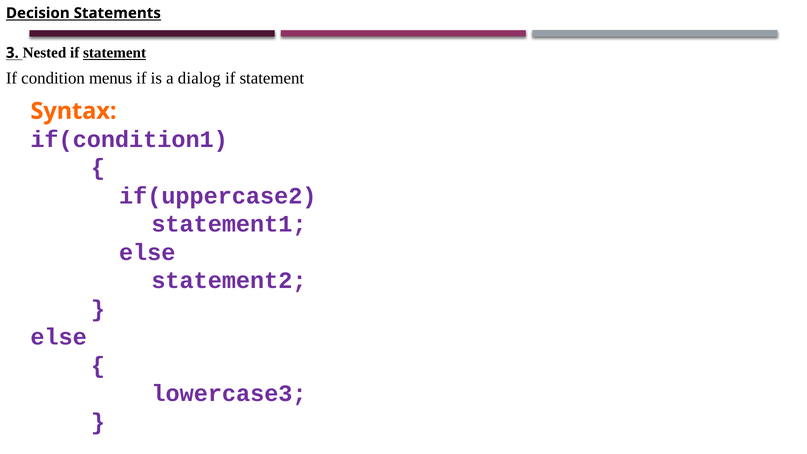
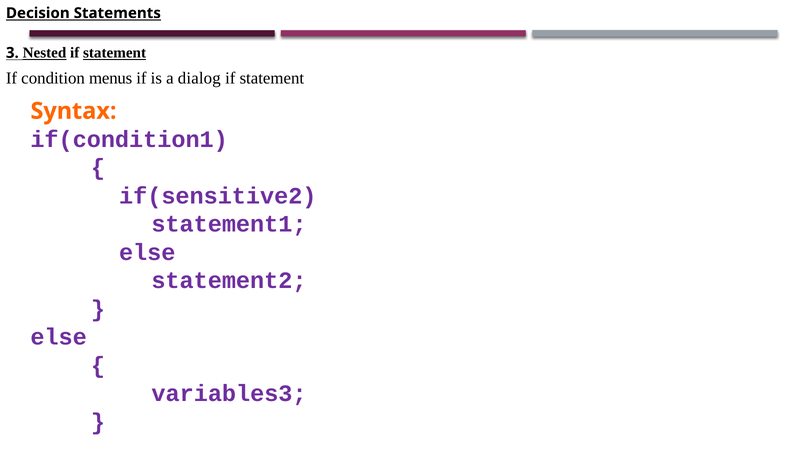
Nested underline: none -> present
if(uppercase2: if(uppercase2 -> if(sensitive2
lowercase3: lowercase3 -> variables3
